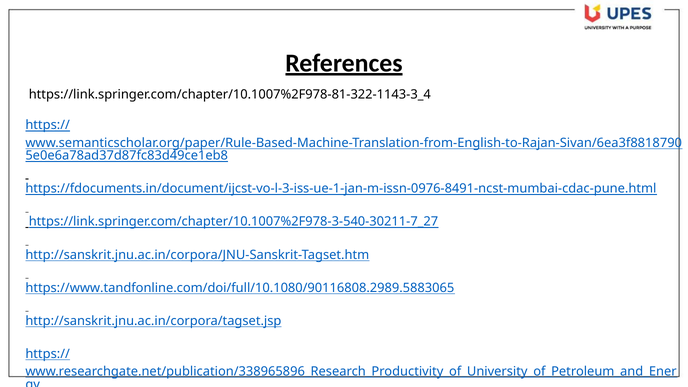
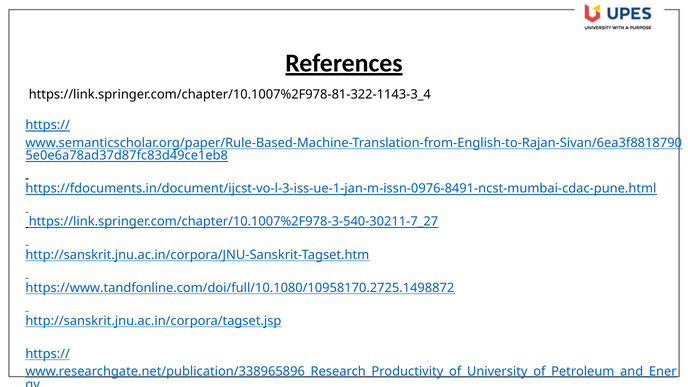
https://www.tandfonline.com/doi/full/10.1080/90116808.2989.5883065: https://www.tandfonline.com/doi/full/10.1080/90116808.2989.5883065 -> https://www.tandfonline.com/doi/full/10.1080/10958170.2725.1498872
